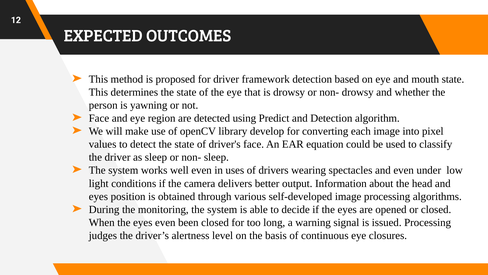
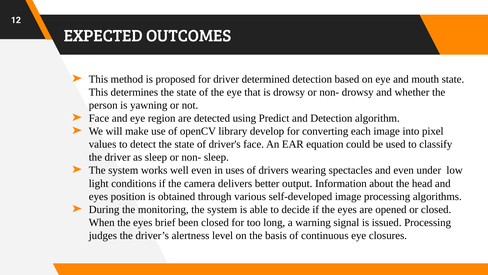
framework: framework -> determined
eyes even: even -> brief
